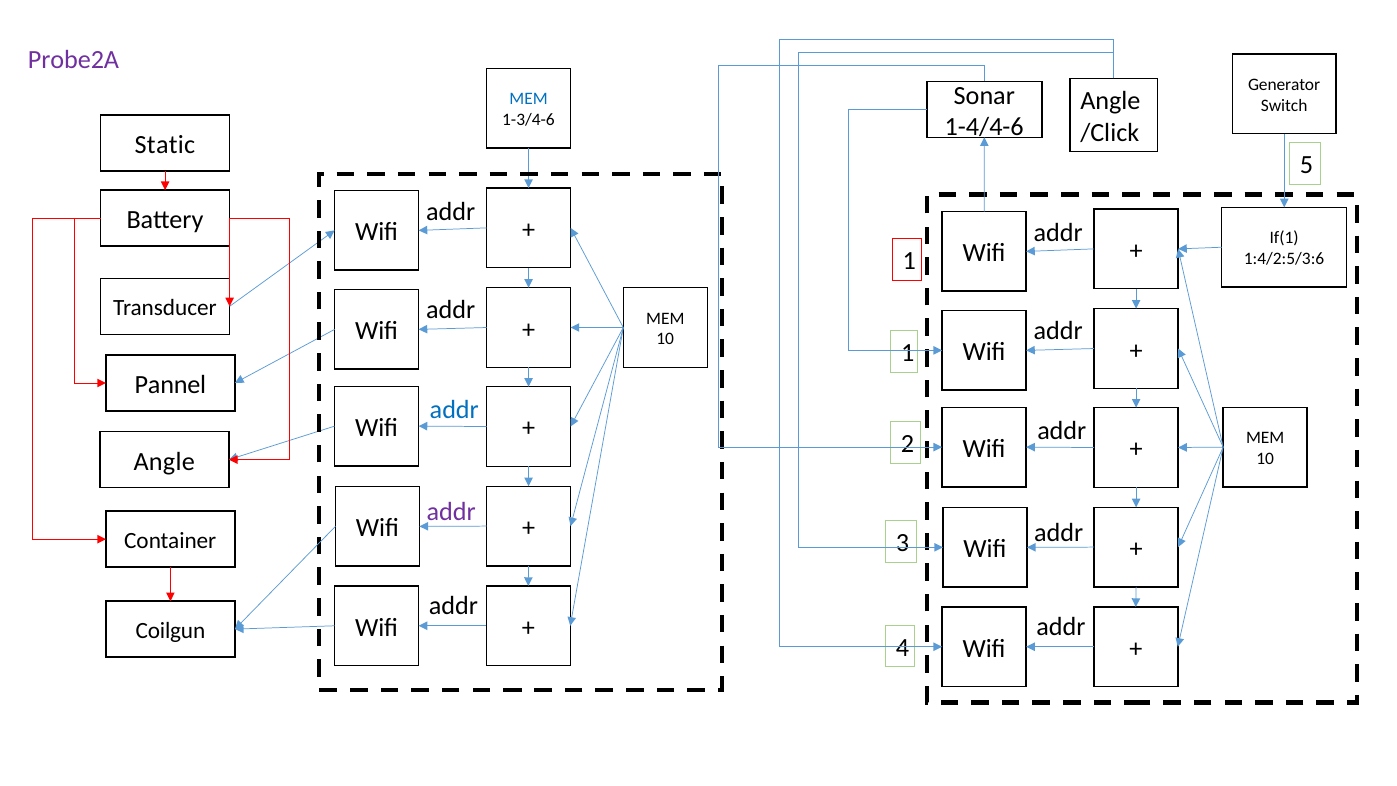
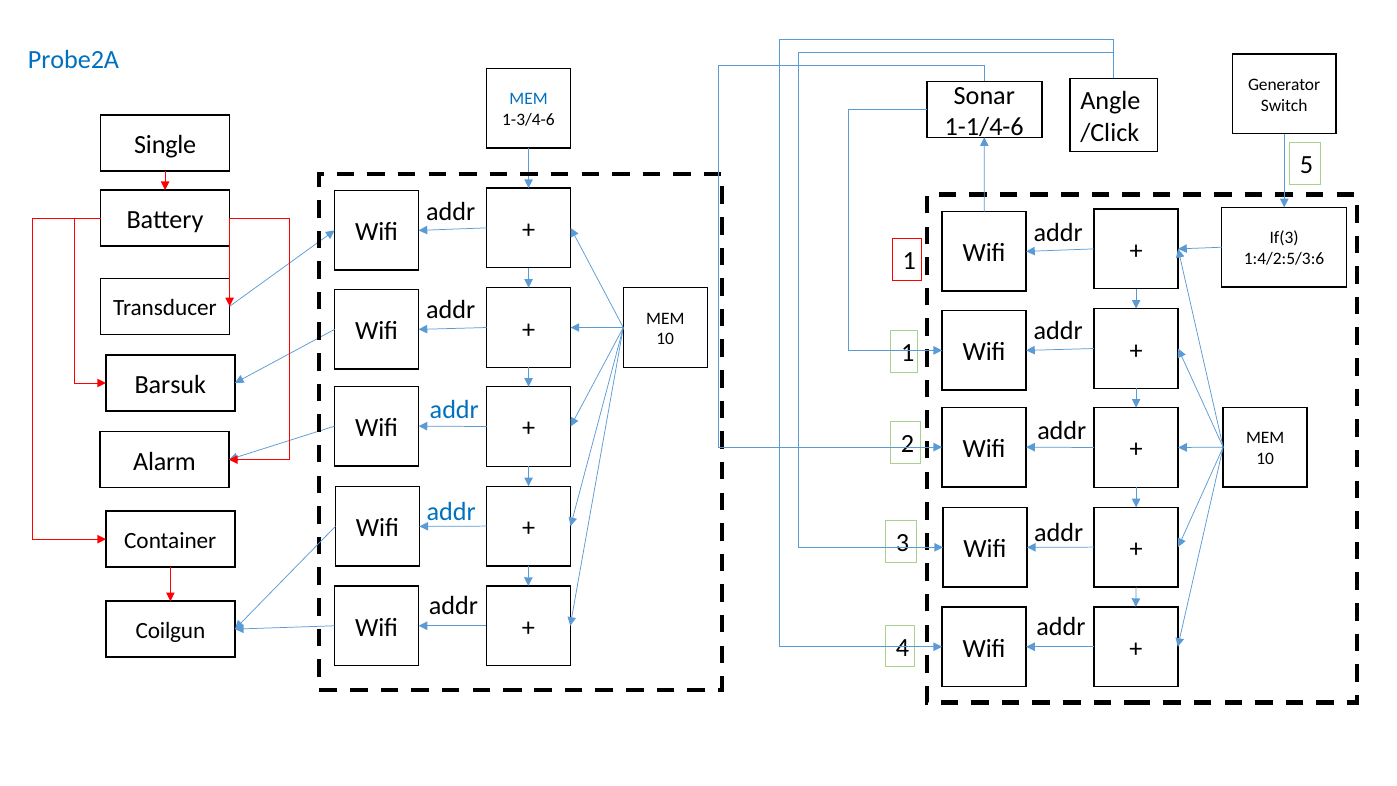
Probe2A colour: purple -> blue
1-4/4-6: 1-4/4-6 -> 1-1/4-6
Static: Static -> Single
If(1: If(1 -> If(3
Pannel: Pannel -> Barsuk
Angle at (164, 461): Angle -> Alarm
addr at (451, 511) colour: purple -> blue
